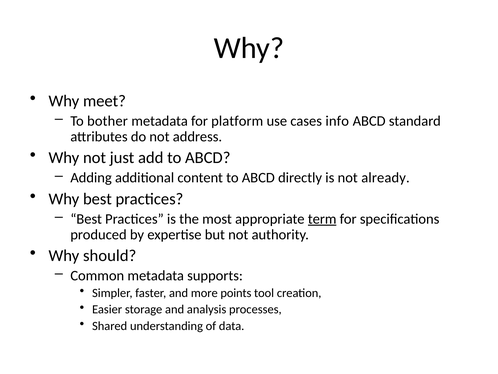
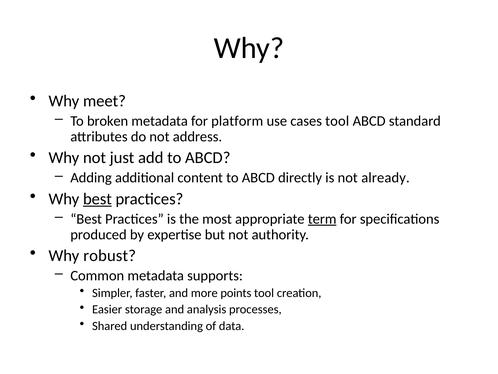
bother: bother -> broken
cases info: info -> tool
best at (97, 199) underline: none -> present
should: should -> robust
